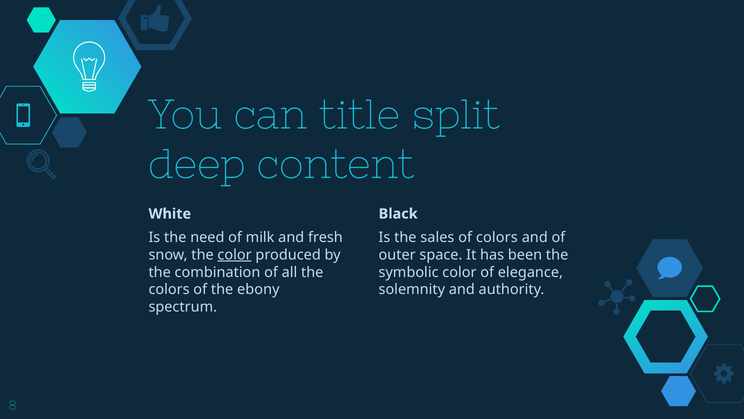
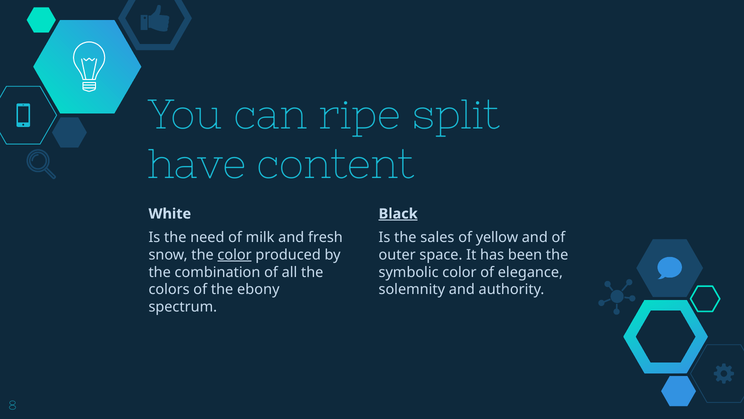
title: title -> ripe
deep: deep -> have
Black underline: none -> present
of colors: colors -> yellow
